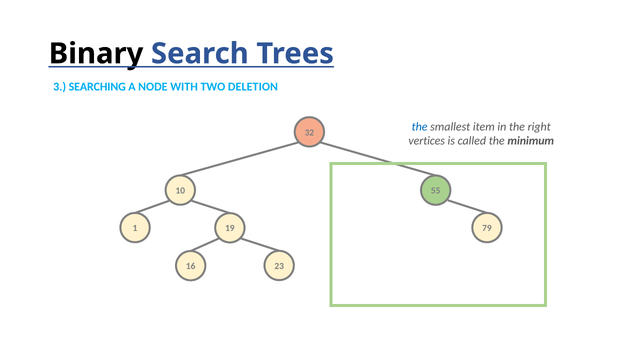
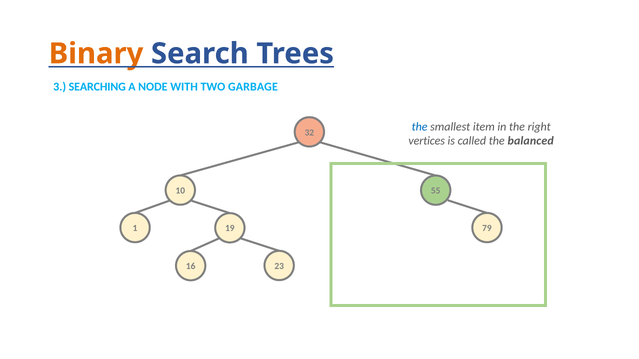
Binary colour: black -> orange
DELETION: DELETION -> GARBAGE
minimum: minimum -> balanced
